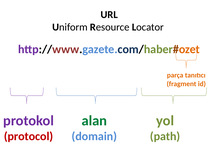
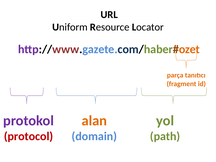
alan colour: green -> orange
